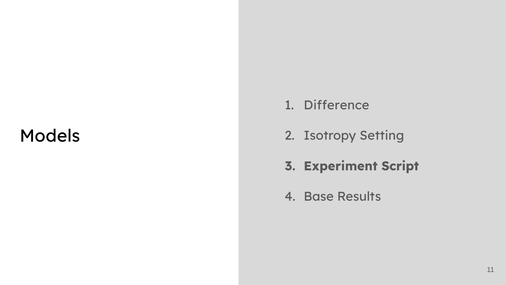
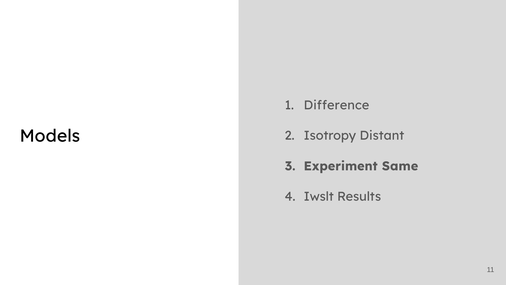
Setting: Setting -> Distant
Script: Script -> Same
Base: Base -> Iwslt
